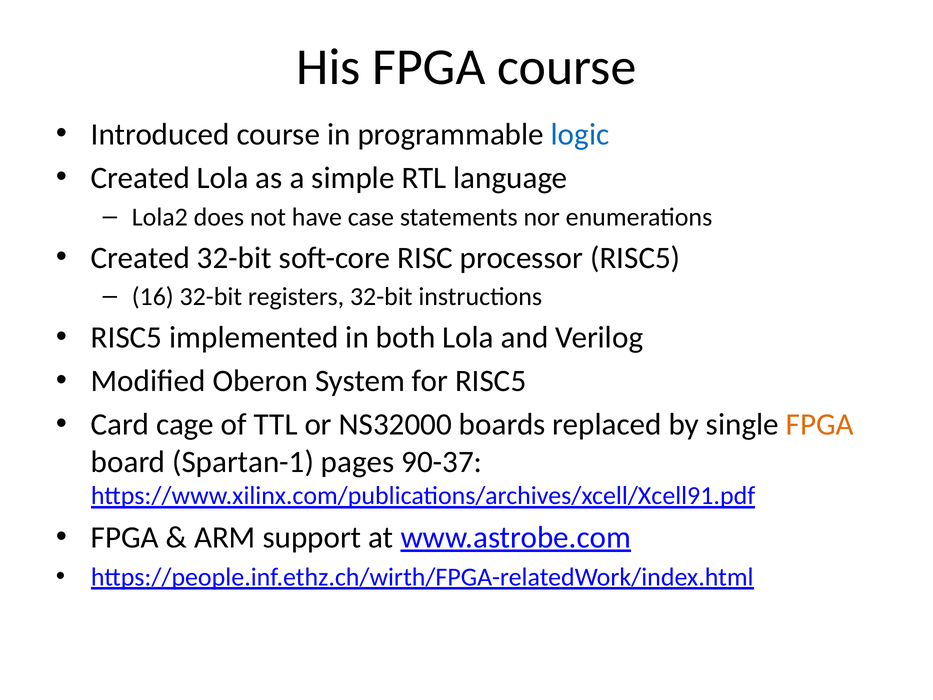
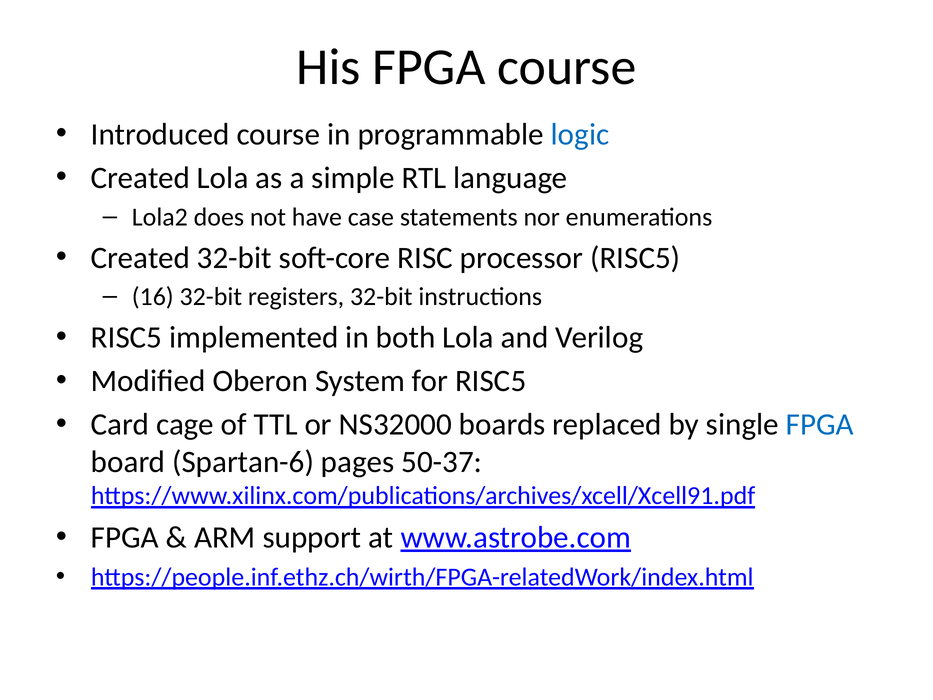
FPGA at (820, 425) colour: orange -> blue
Spartan-1: Spartan-1 -> Spartan-6
90-37: 90-37 -> 50-37
